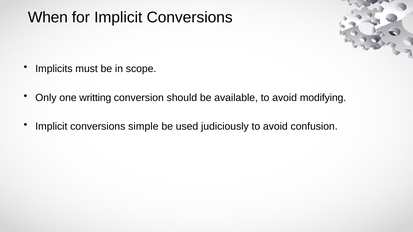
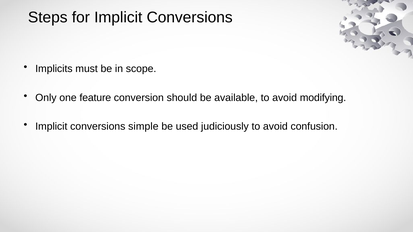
When: When -> Steps
writting: writting -> feature
